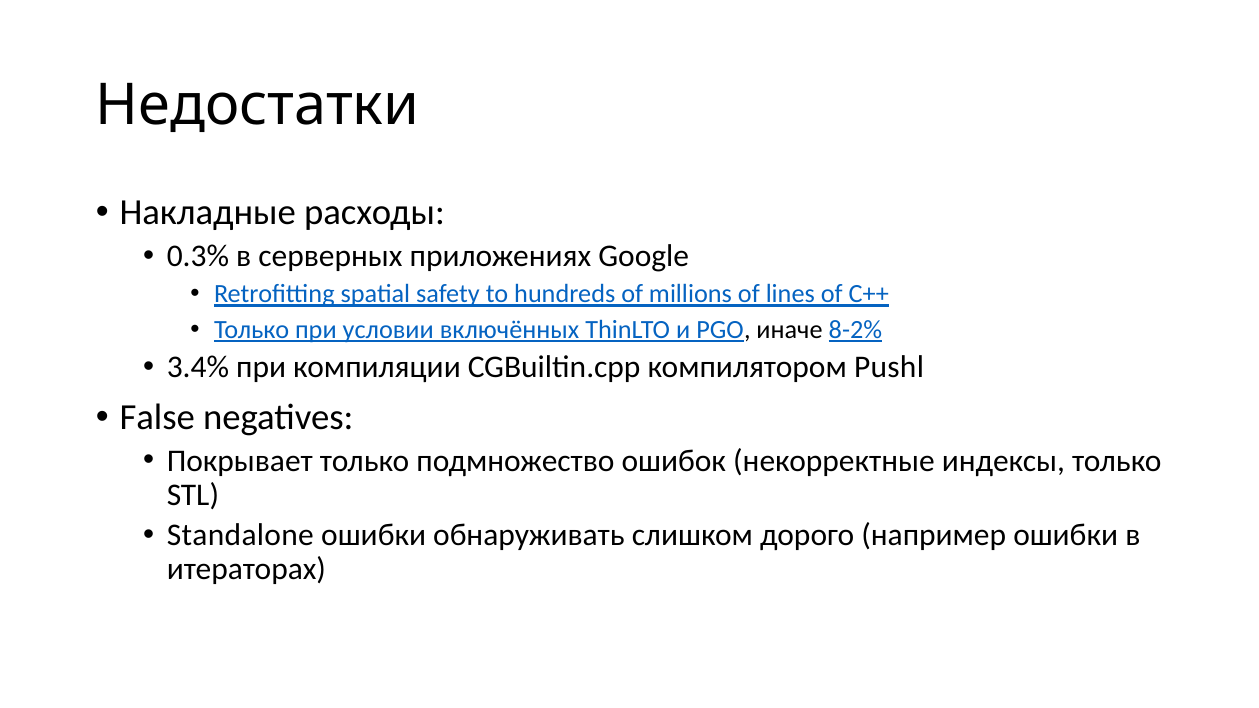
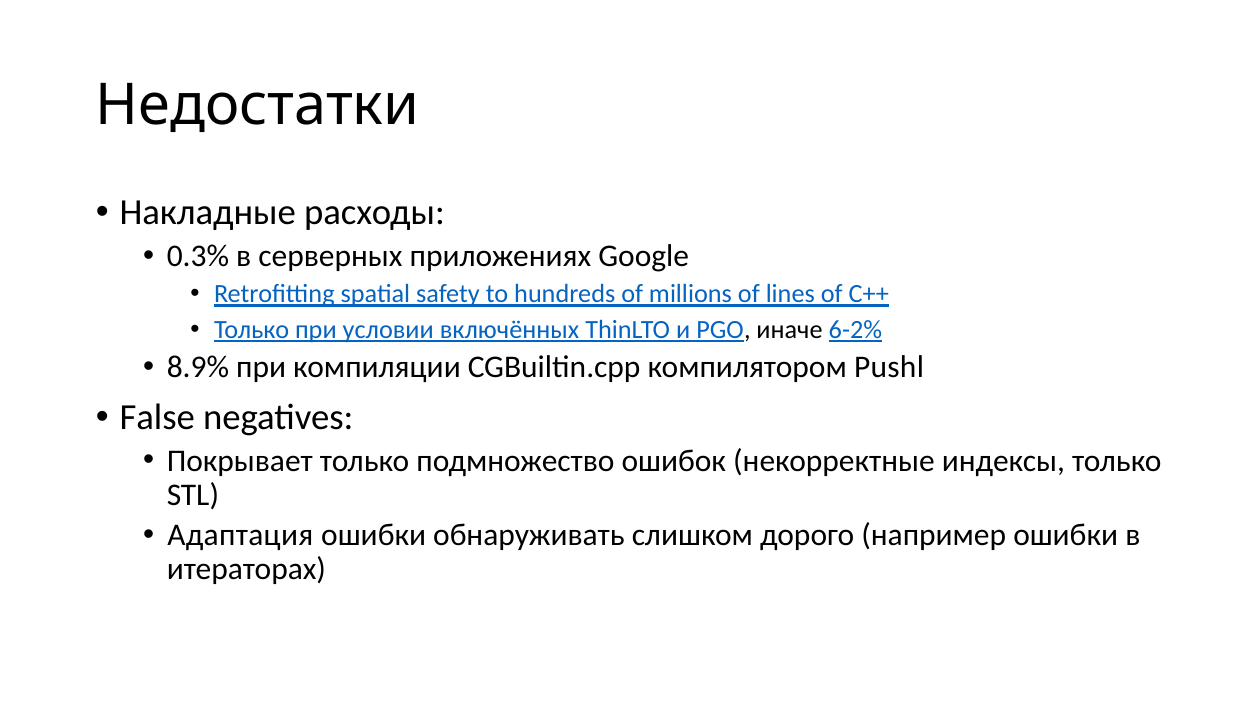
8-2%: 8-2% -> 6-2%
3.4%: 3.4% -> 8.9%
Standalone: Standalone -> Адаптация
